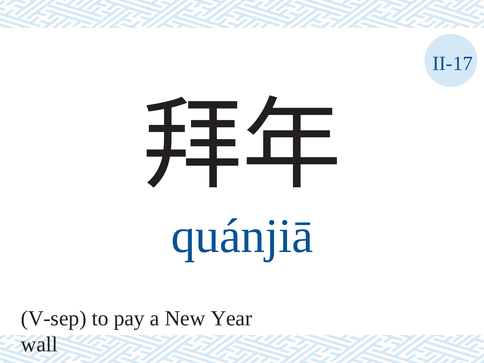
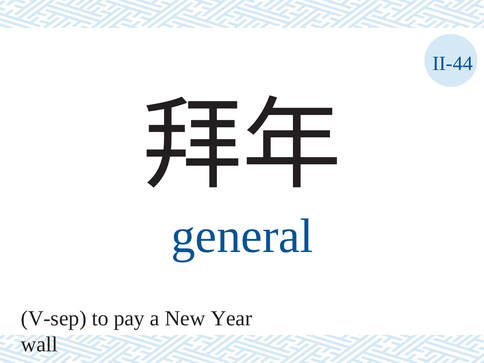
II-17: II-17 -> II-44
quánjiā: quánjiā -> general
